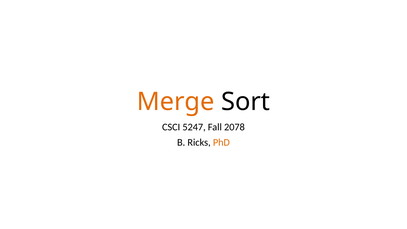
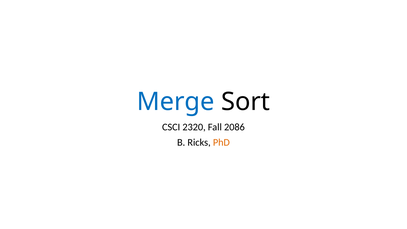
Merge colour: orange -> blue
5247: 5247 -> 2320
2078: 2078 -> 2086
